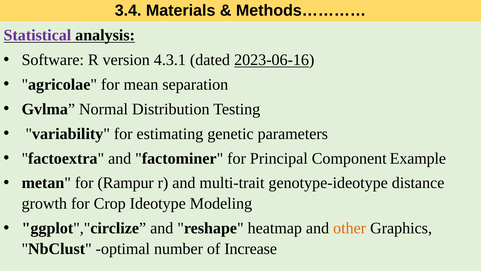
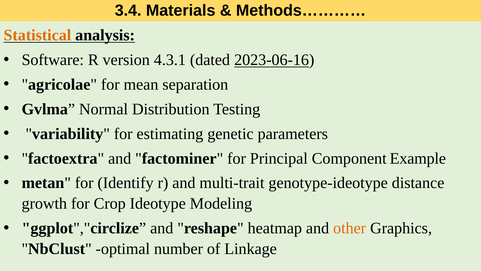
Statistical colour: purple -> orange
Rampur: Rampur -> Identify
Increase: Increase -> Linkage
